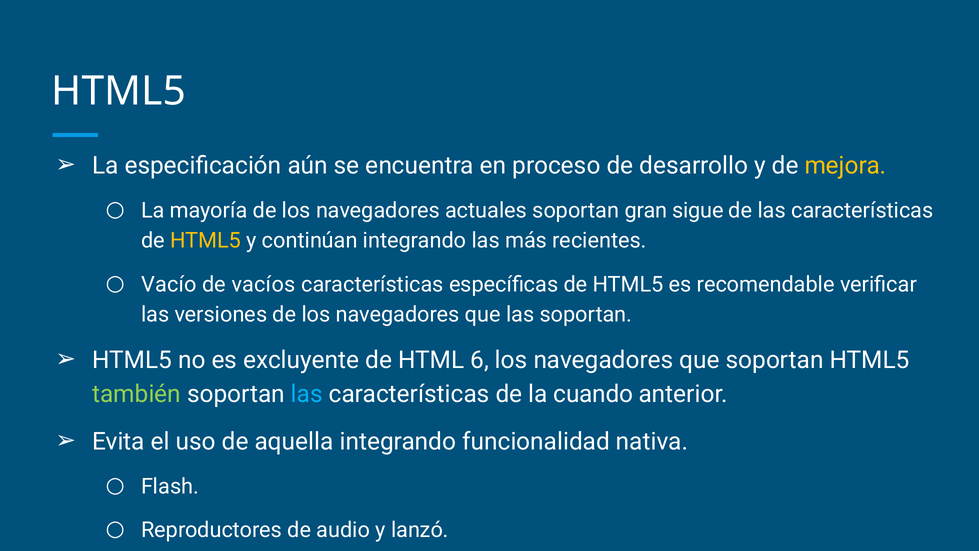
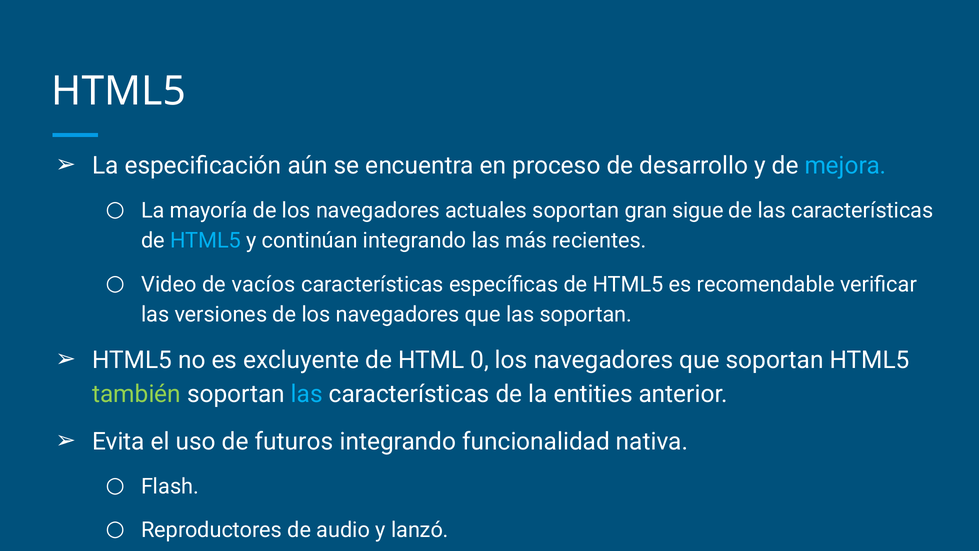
mejora colour: yellow -> light blue
HTML5 at (206, 241) colour: yellow -> light blue
Vacío: Vacío -> Video
6: 6 -> 0
cuando: cuando -> entities
aquella: aquella -> futuros
